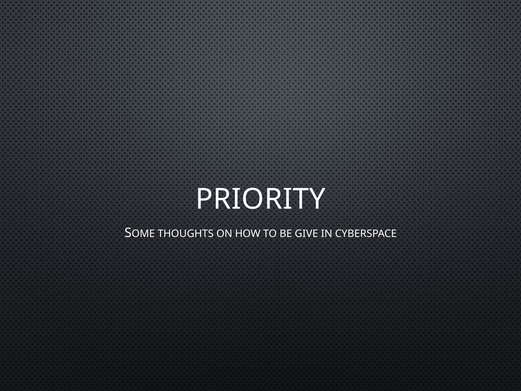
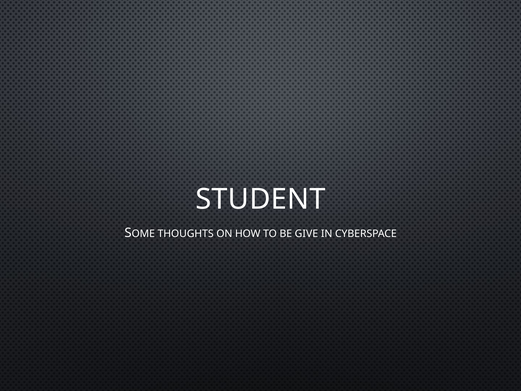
PRIORITY: PRIORITY -> STUDENT
